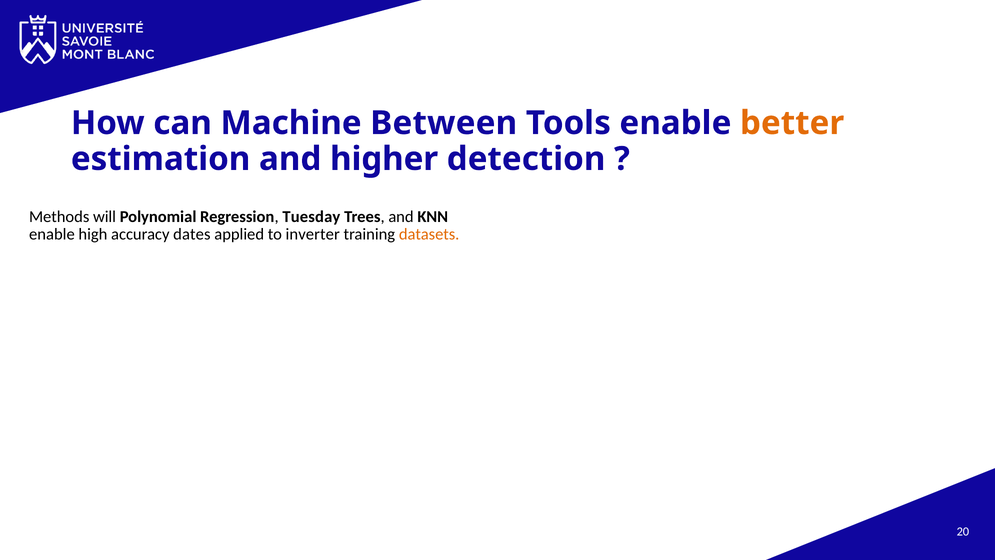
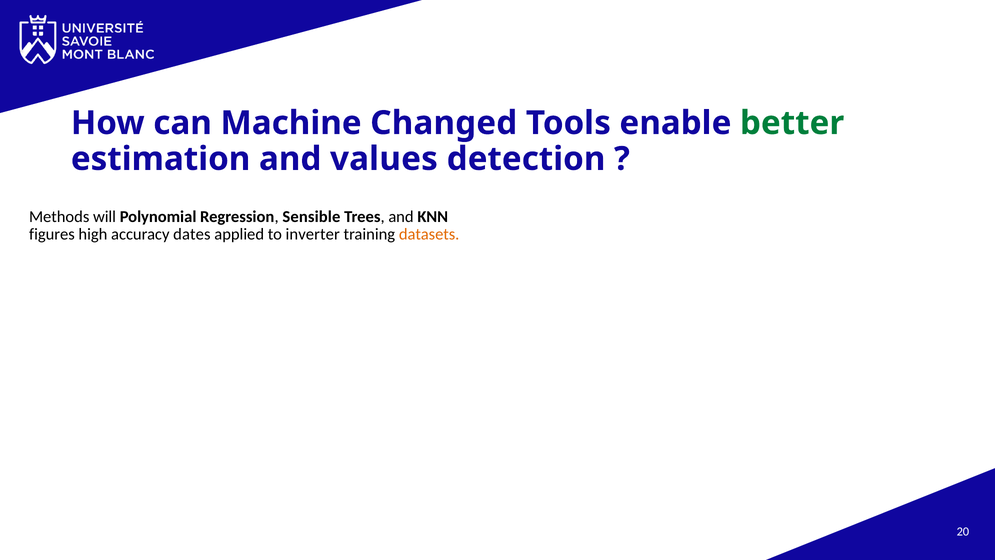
Between: Between -> Changed
better colour: orange -> green
higher: higher -> values
Tuesday: Tuesday -> Sensible
enable at (52, 234): enable -> figures
